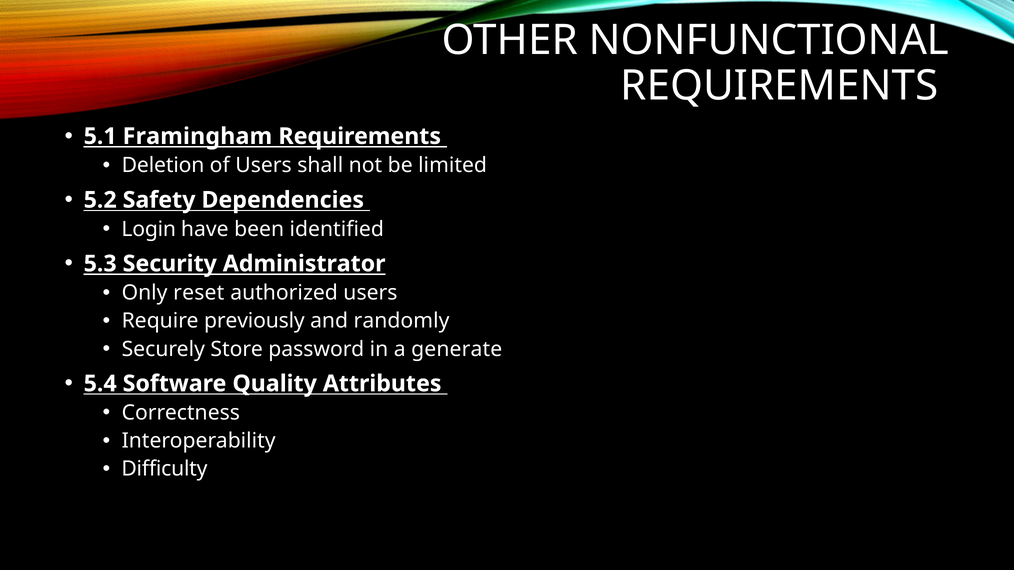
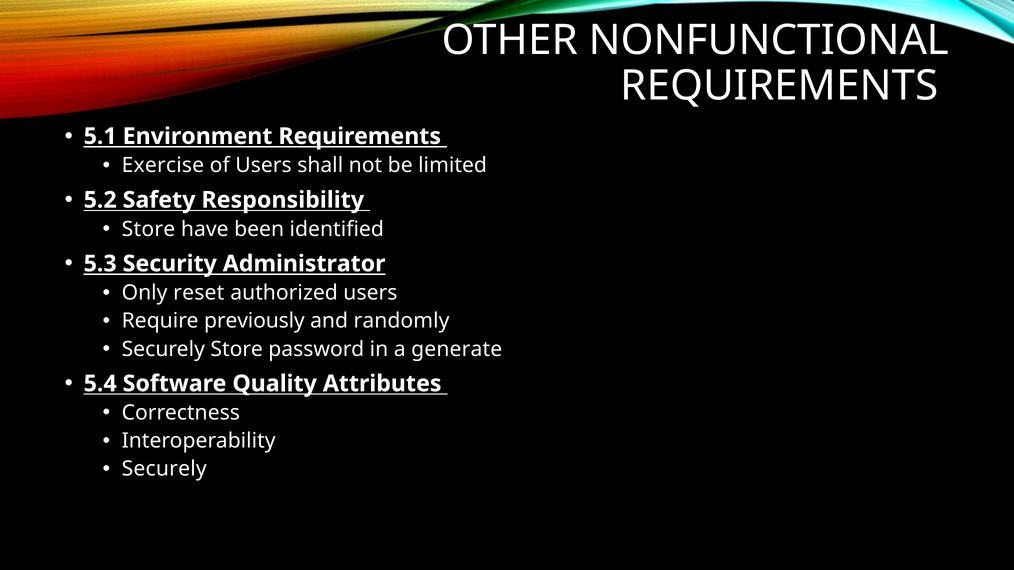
Framingham: Framingham -> Environment
Deletion: Deletion -> Exercise
Dependencies: Dependencies -> Responsibility
Login at (149, 229): Login -> Store
Difficulty at (164, 469): Difficulty -> Securely
